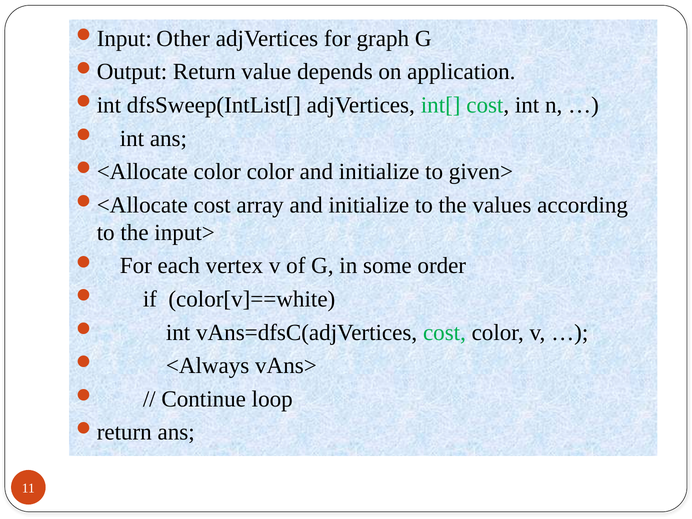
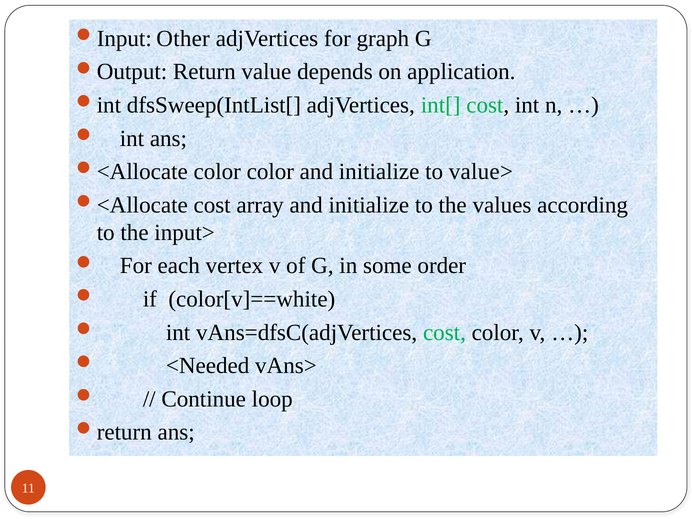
given>: given> -> value>
<Always: <Always -> <Needed
